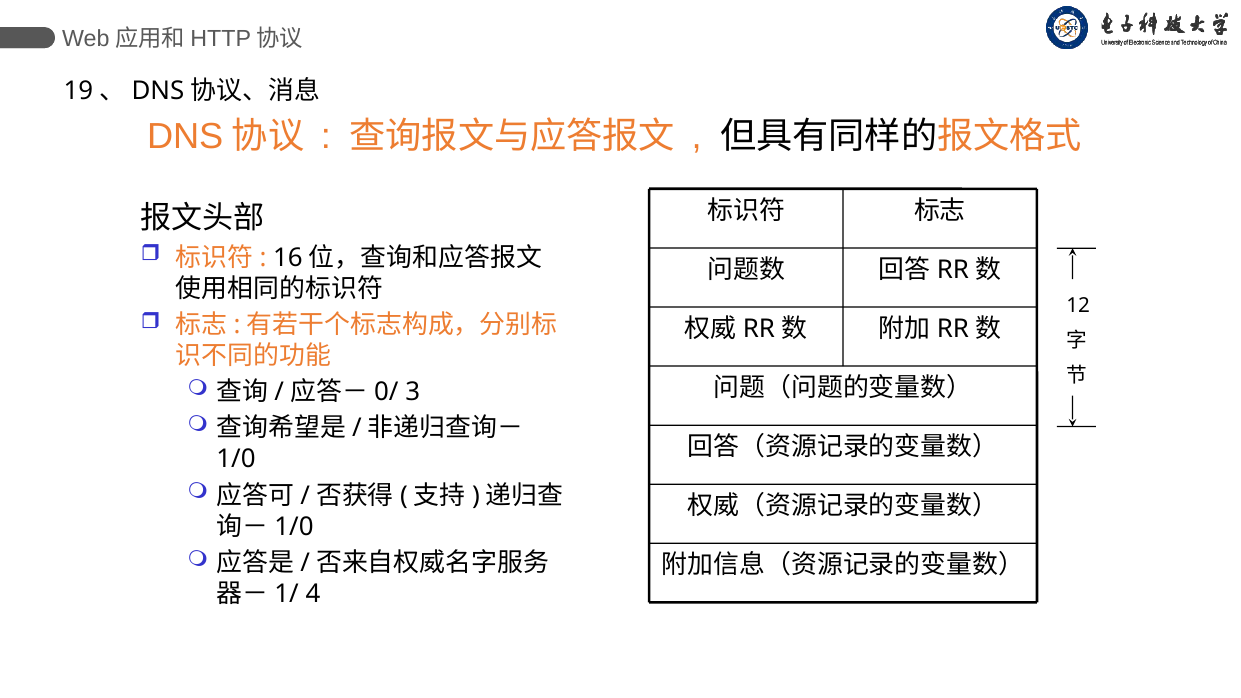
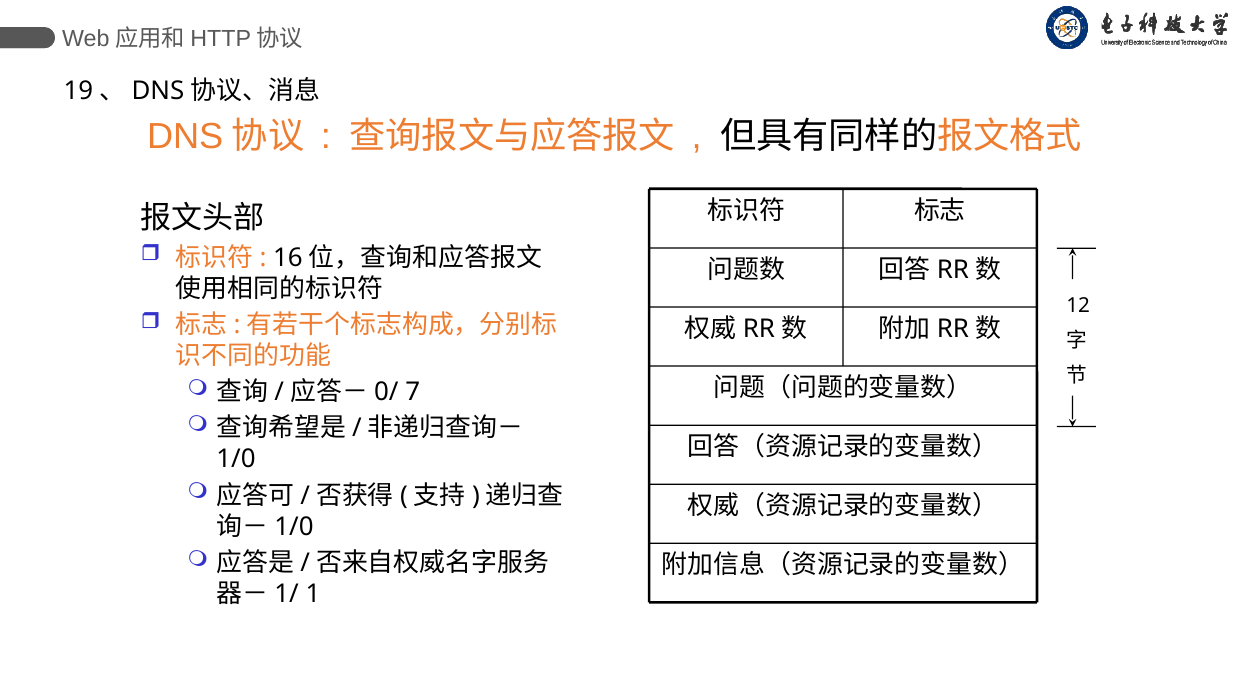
3: 3 -> 7
4: 4 -> 1
